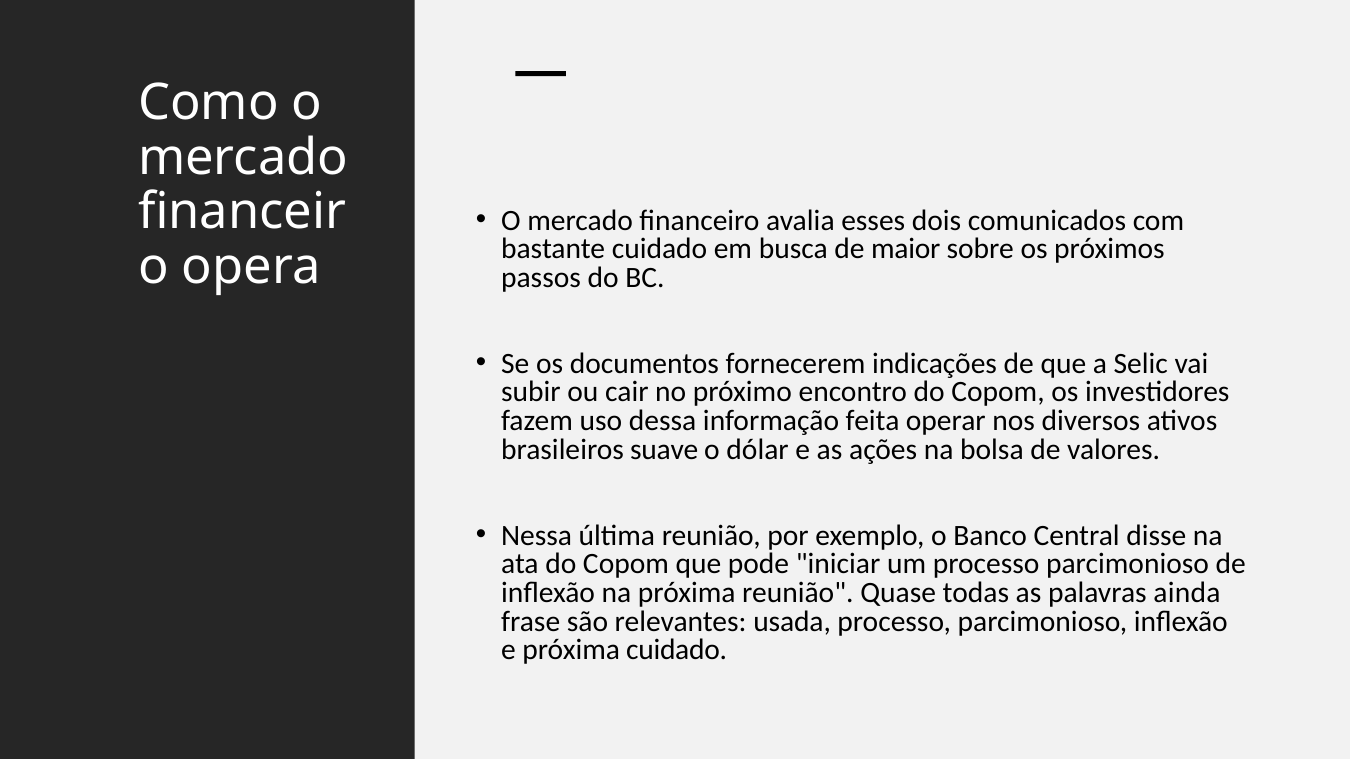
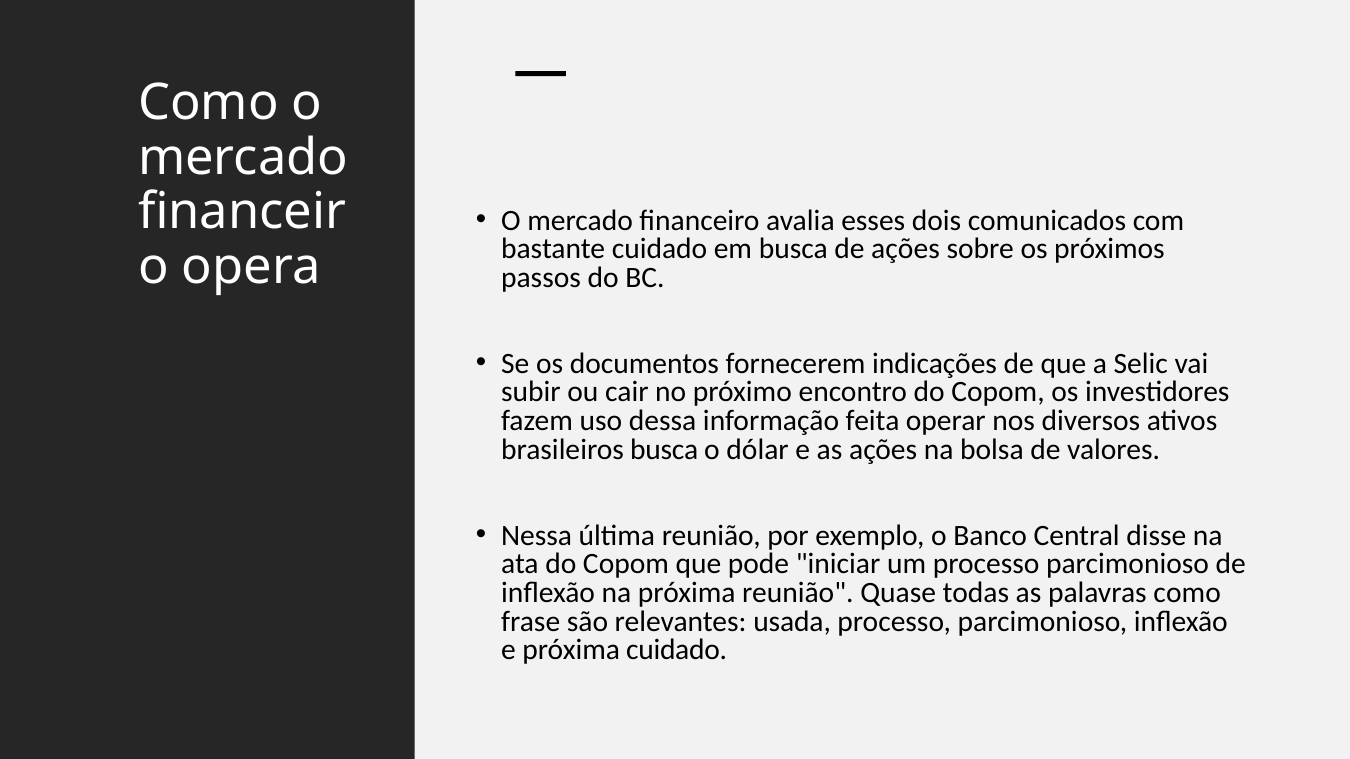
de maior: maior -> ações
brasileiros suave: suave -> busca
palavras ainda: ainda -> como
